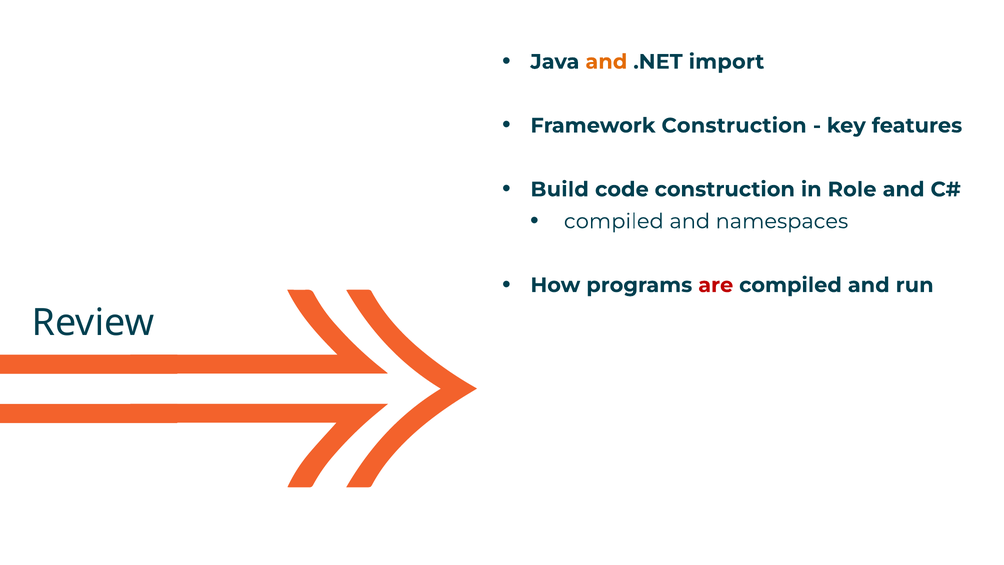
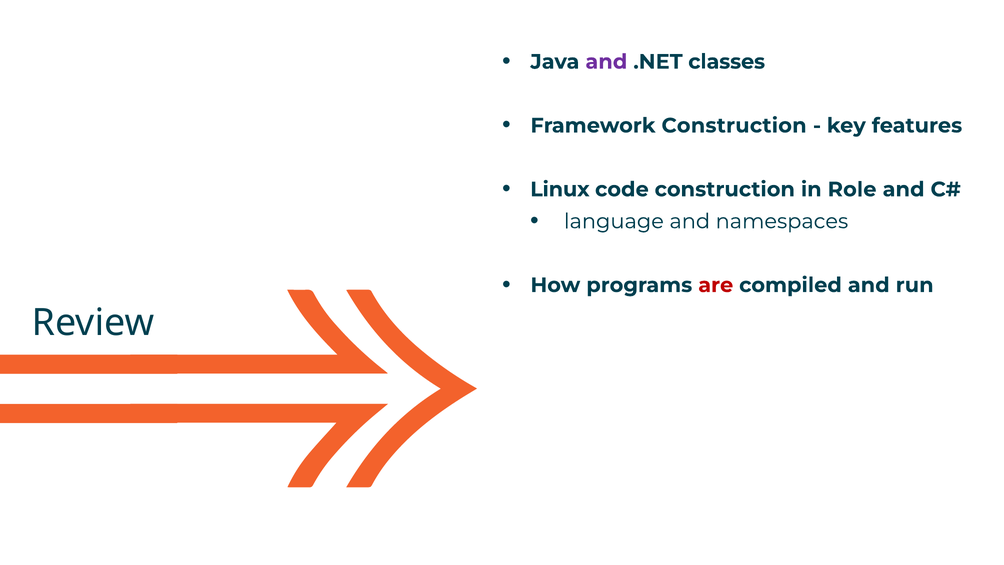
and at (606, 62) colour: orange -> purple
import: import -> classes
Build: Build -> Linux
compiled at (614, 221): compiled -> language
